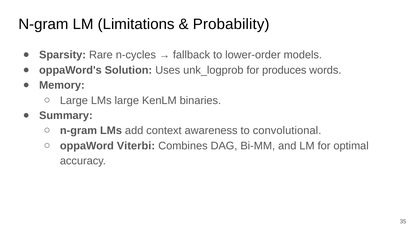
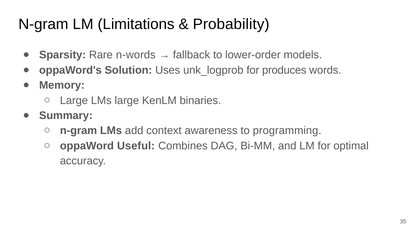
n-cycles: n-cycles -> n-words
convolutional: convolutional -> programming
Viterbi: Viterbi -> Useful
